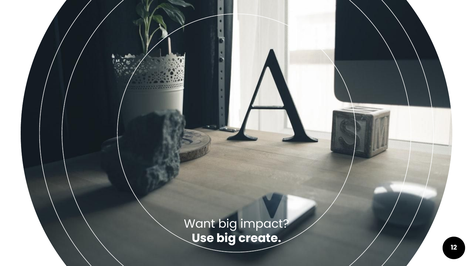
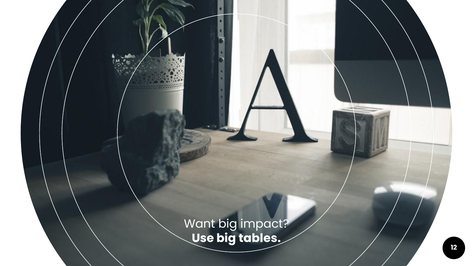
create: create -> tables
